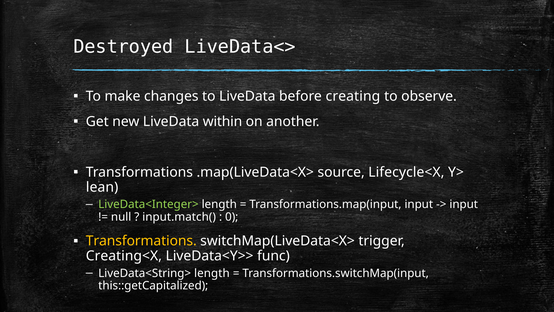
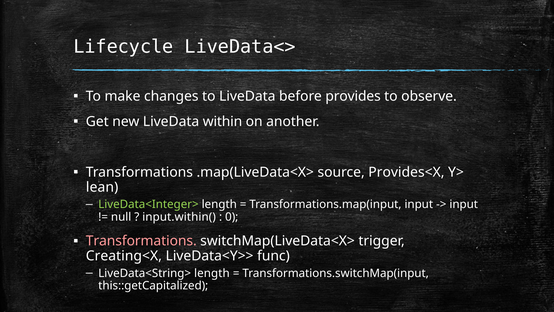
Destroyed: Destroyed -> Lifecycle
creating: creating -> provides
Lifecycle<X: Lifecycle<X -> Provides<X
input.match(: input.match( -> input.within(
Transformations at (141, 241) colour: yellow -> pink
